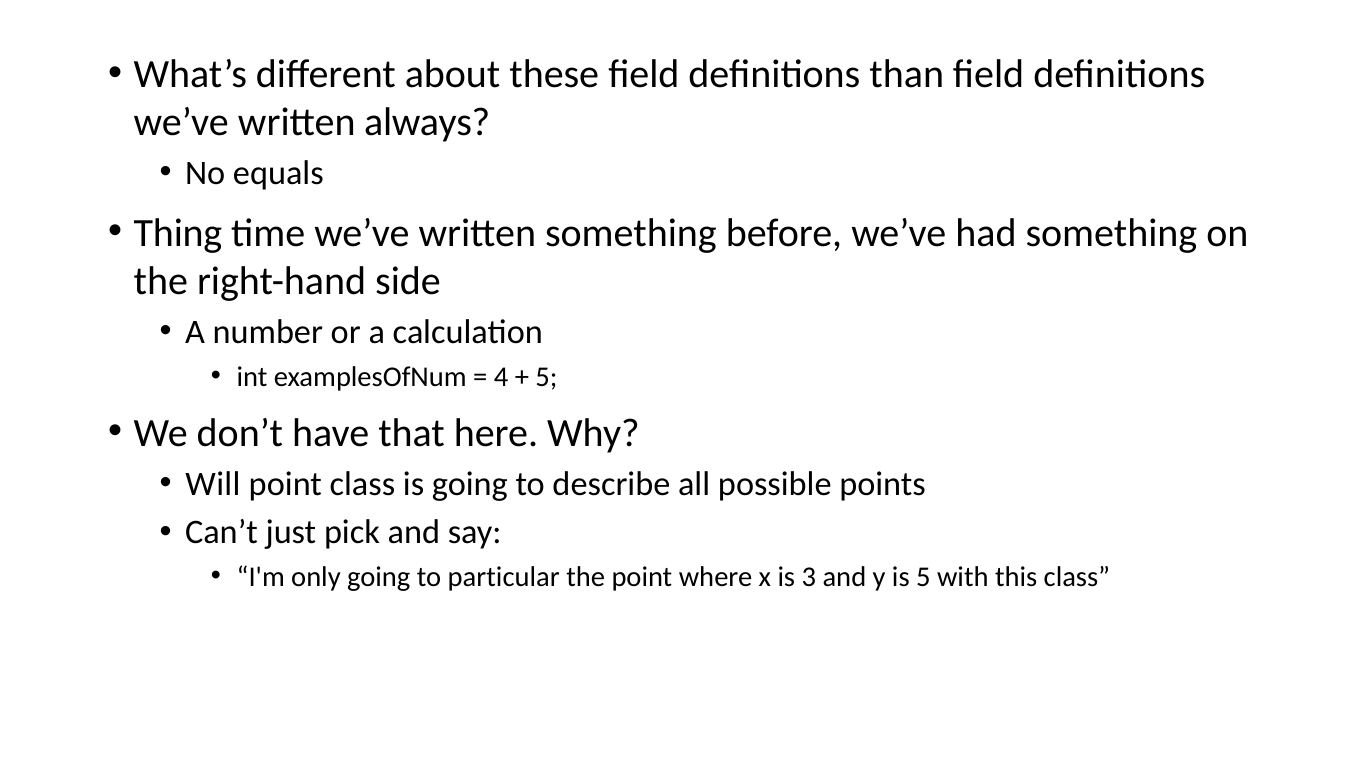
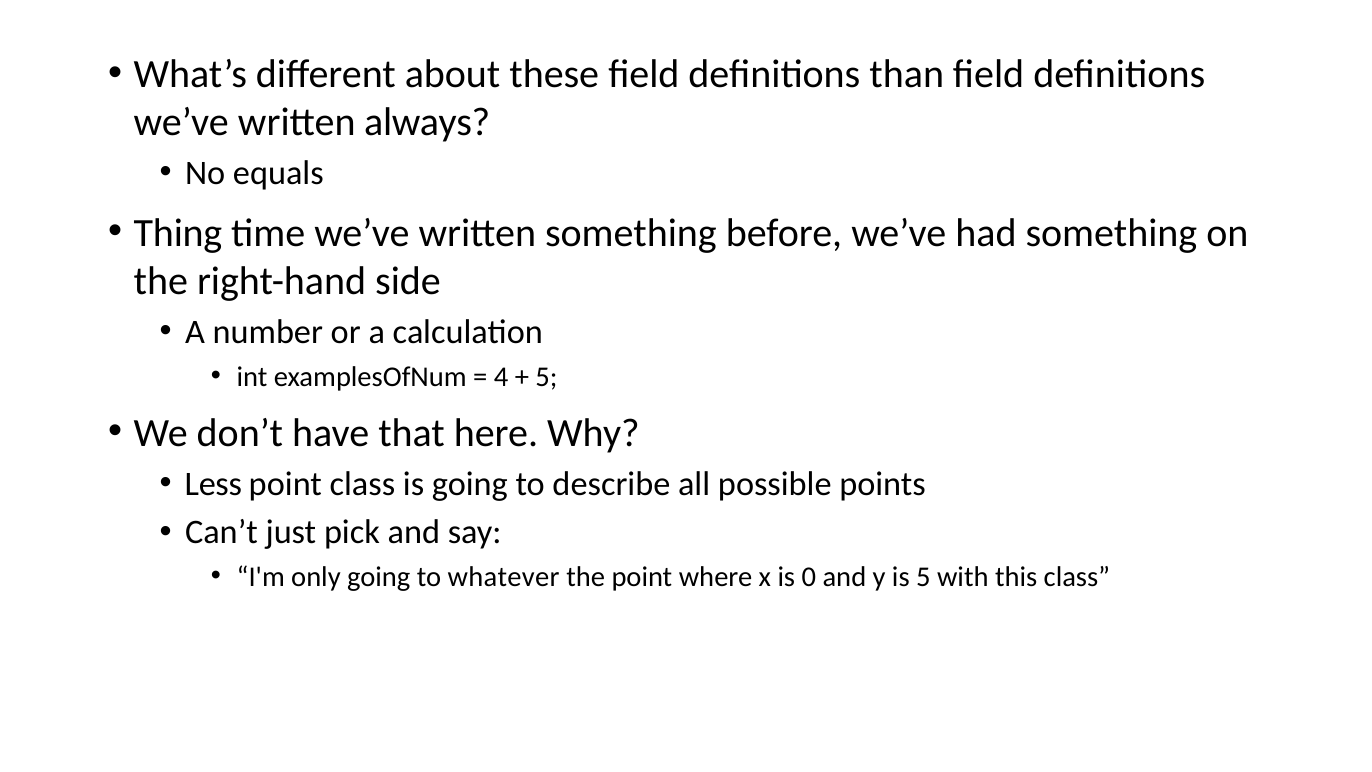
Will: Will -> Less
particular: particular -> whatever
3: 3 -> 0
